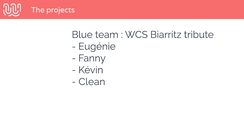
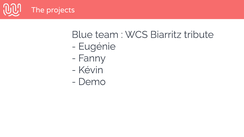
Clean: Clean -> Demo
